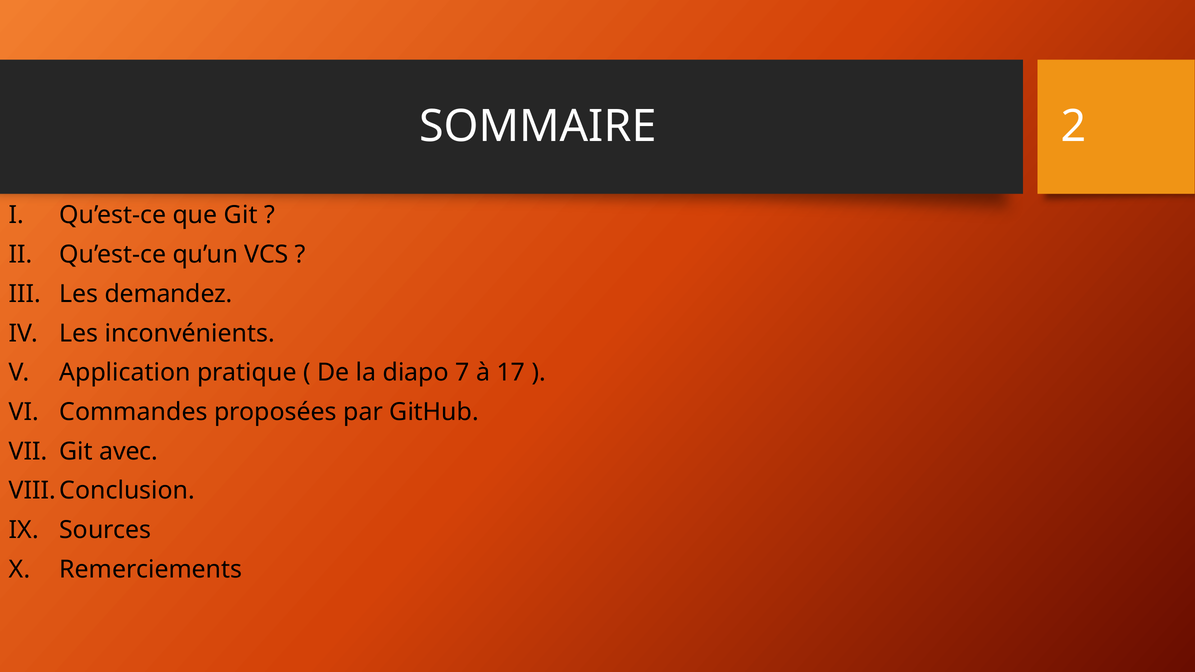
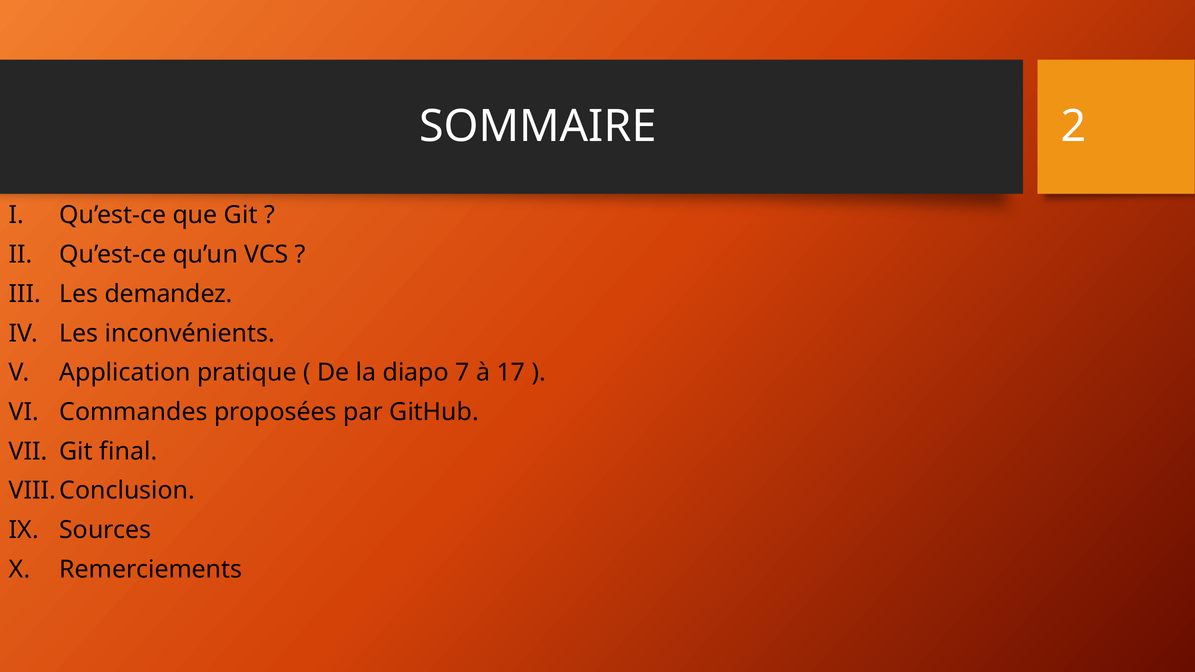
avec: avec -> final
